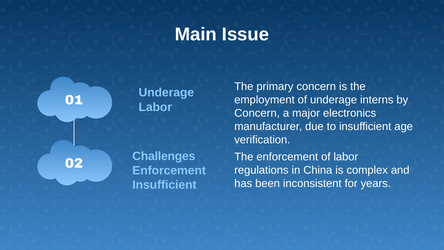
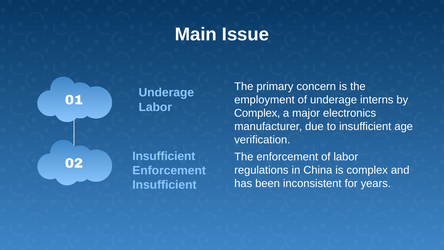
Concern at (257, 113): Concern -> Complex
Challenges at (164, 156): Challenges -> Insufficient
